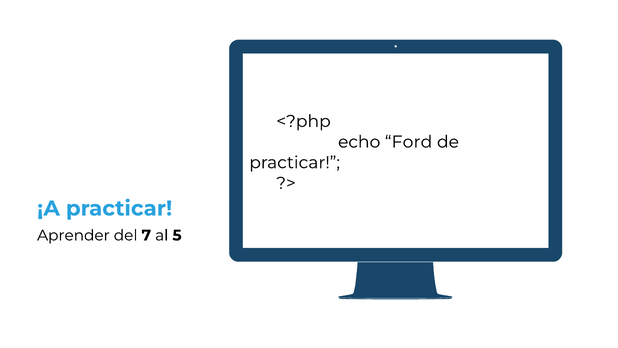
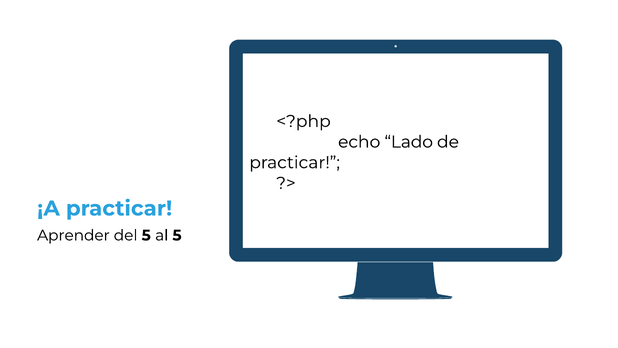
Ford: Ford -> Lado
del 7: 7 -> 5
